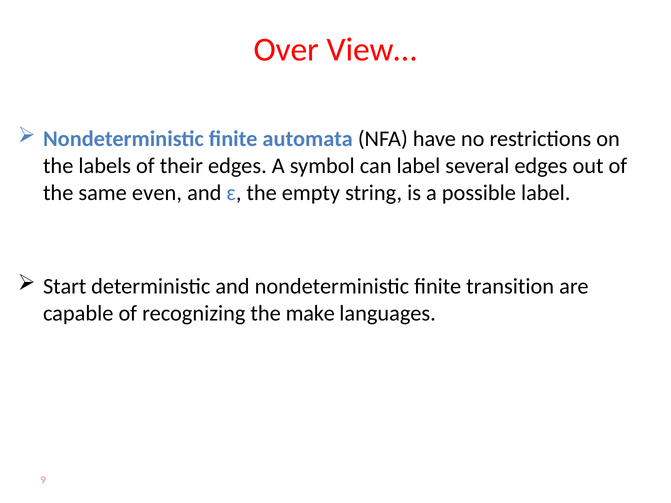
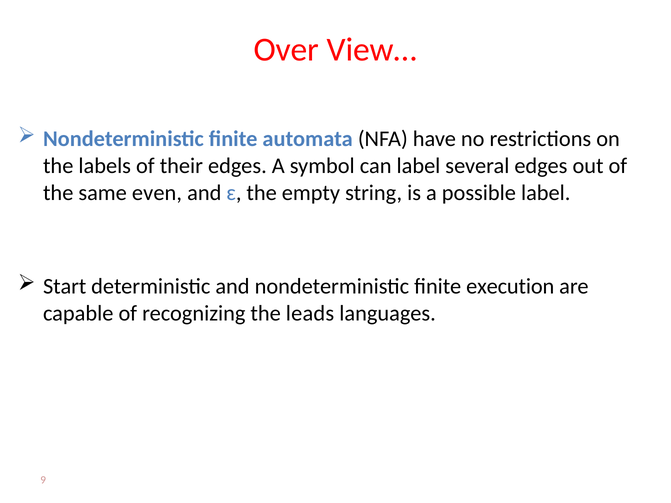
transition: transition -> execution
make: make -> leads
